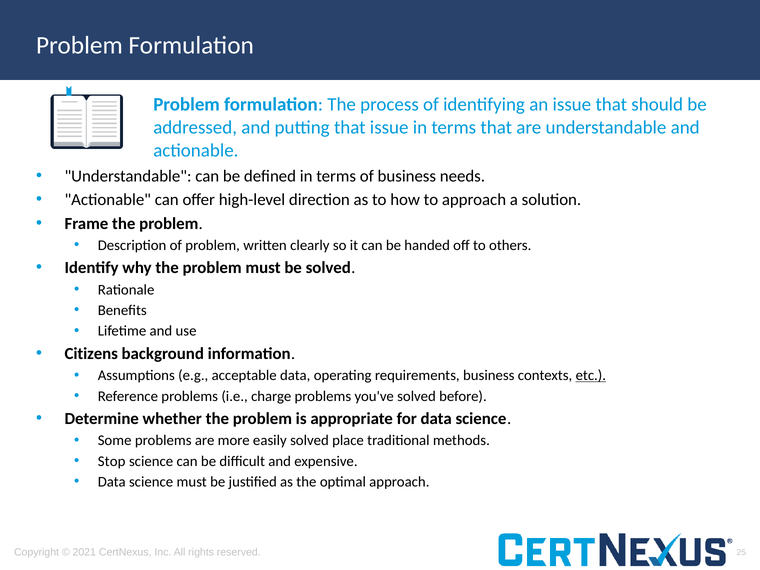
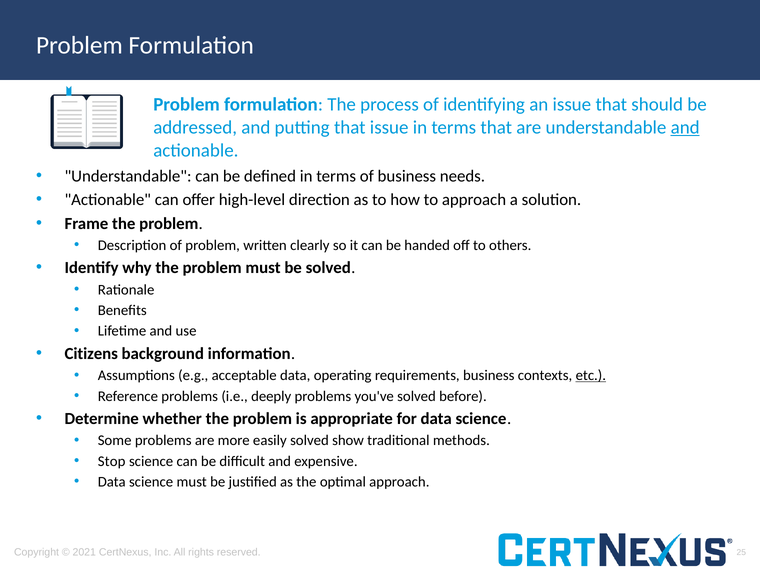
and at (685, 127) underline: none -> present
charge: charge -> deeply
place: place -> show
